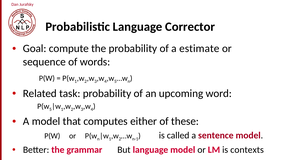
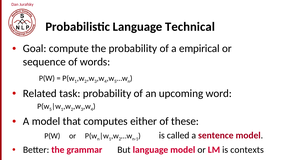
Corrector: Corrector -> Technical
estimate: estimate -> empirical
